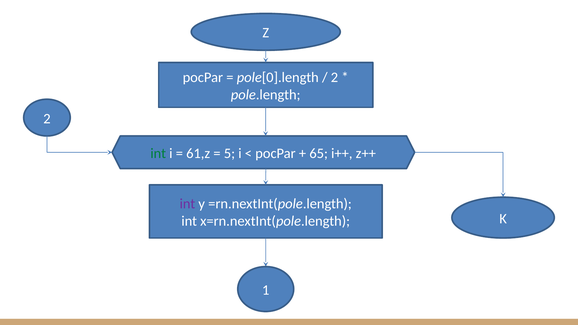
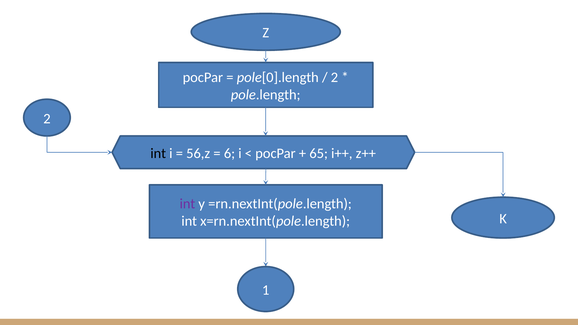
int at (158, 153) colour: green -> black
61,z: 61,z -> 56,z
5: 5 -> 6
